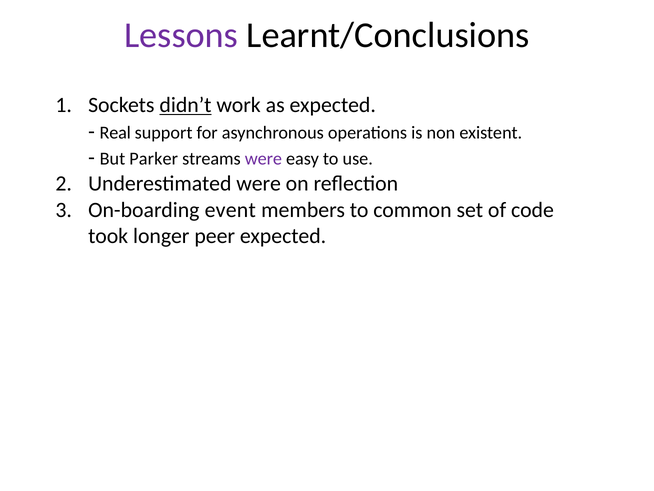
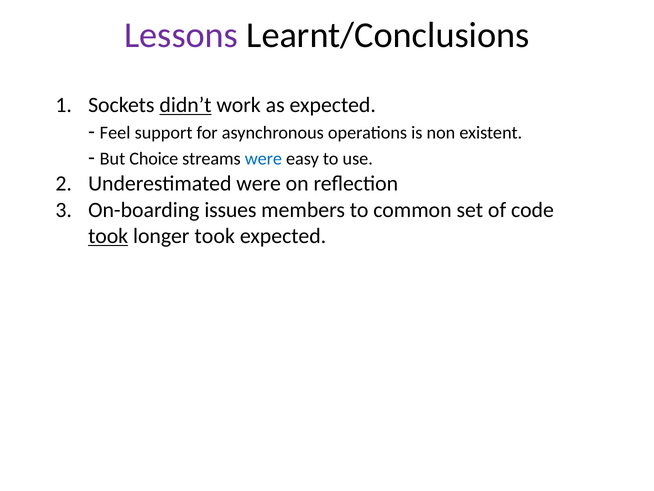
Real: Real -> Feel
Parker: Parker -> Choice
were at (263, 159) colour: purple -> blue
event: event -> issues
took at (108, 236) underline: none -> present
longer peer: peer -> took
